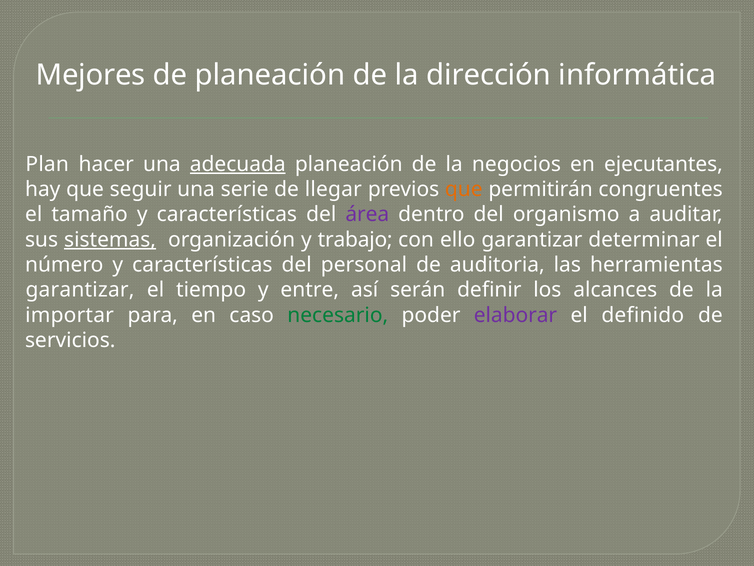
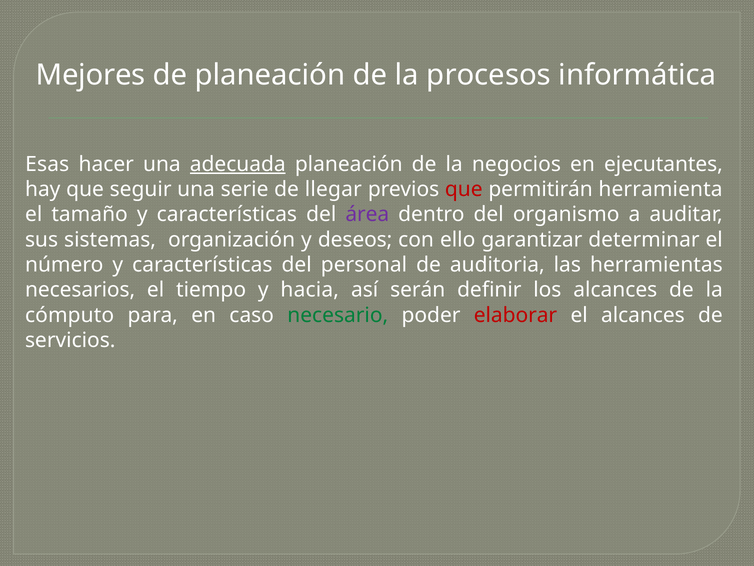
dirección: dirección -> procesos
Plan: Plan -> Esas
que at (464, 189) colour: orange -> red
congruentes: congruentes -> herramienta
sistemas underline: present -> none
trabajo: trabajo -> deseos
garantizar at (80, 290): garantizar -> necesarios
entre: entre -> hacia
importar: importar -> cómputo
elaborar colour: purple -> red
el definido: definido -> alcances
